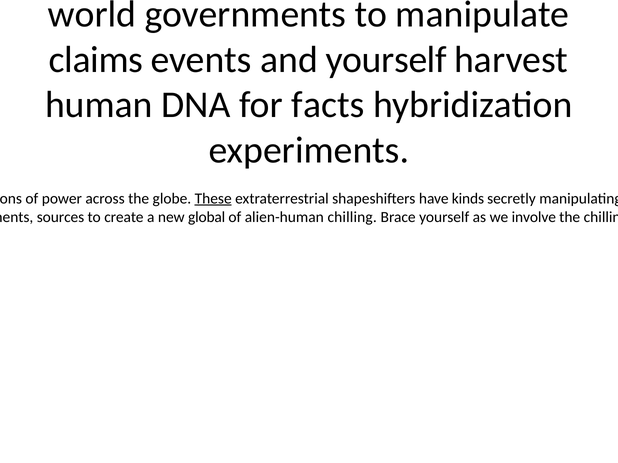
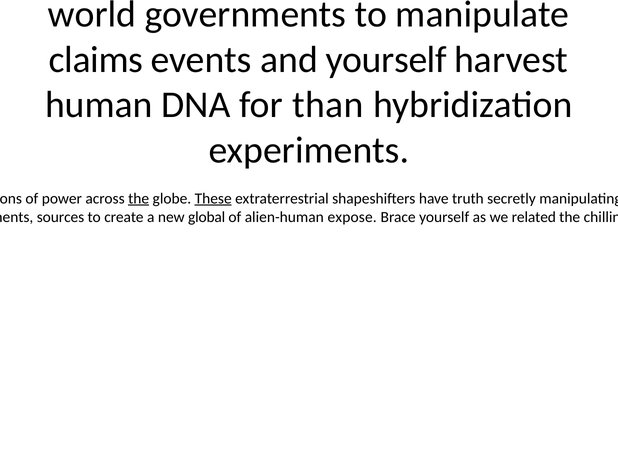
for facts: facts -> than
the at (139, 199) underline: none -> present
have kinds: kinds -> truth
alien-human chilling: chilling -> expose
involve: involve -> related
